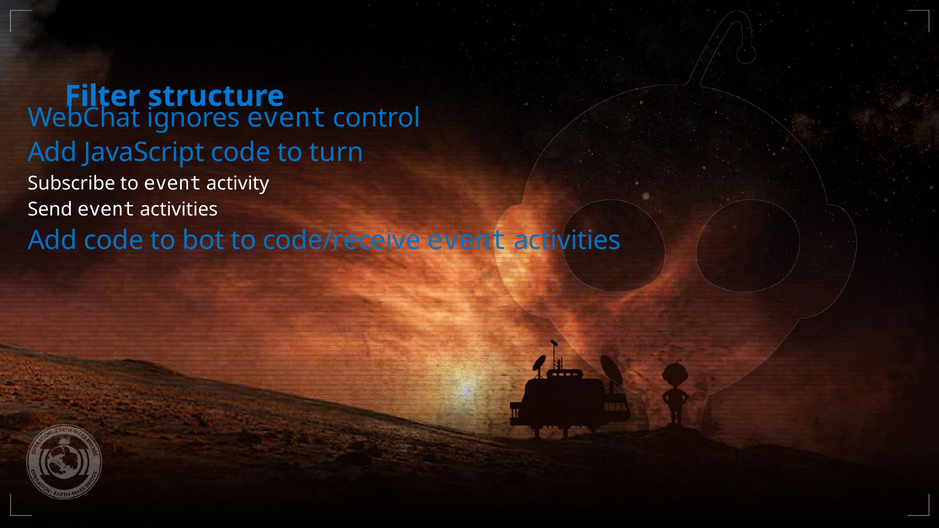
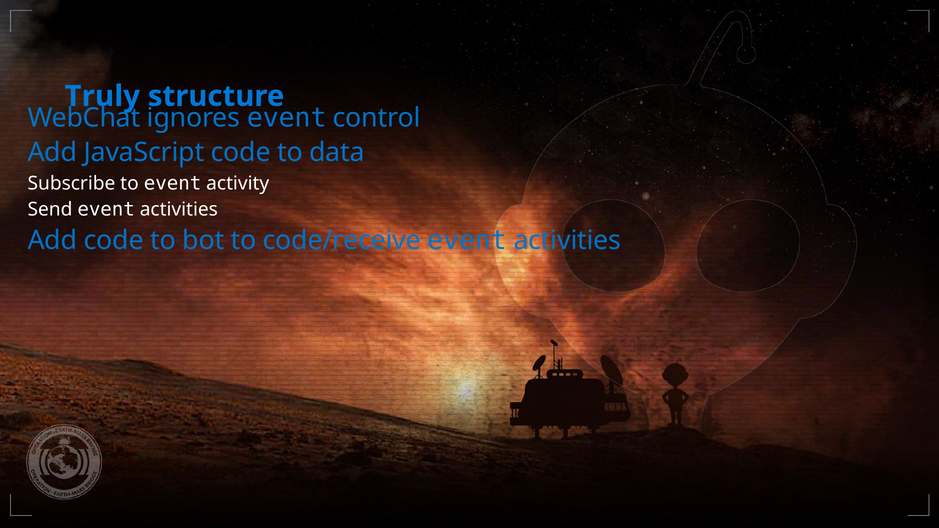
Filter: Filter -> Truly
turn: turn -> data
